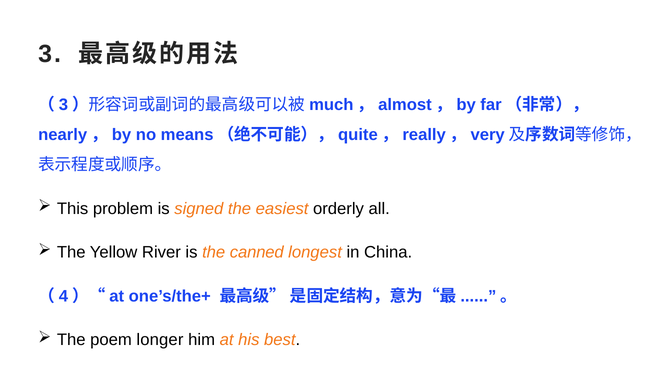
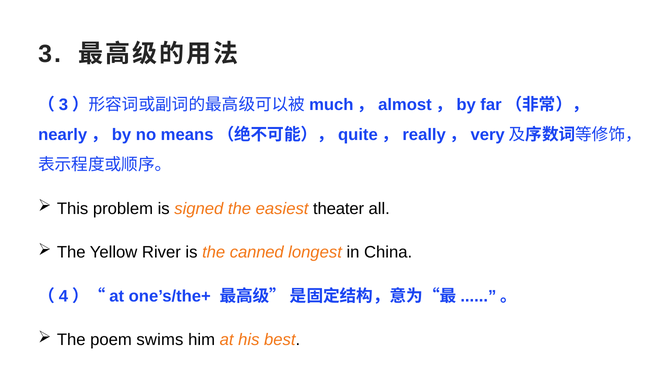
orderly: orderly -> theater
longer: longer -> swims
